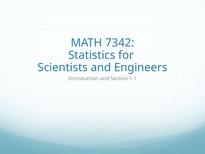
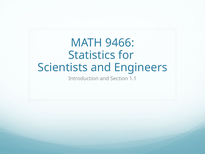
7342: 7342 -> 9466
